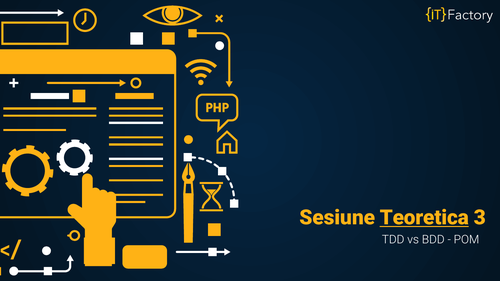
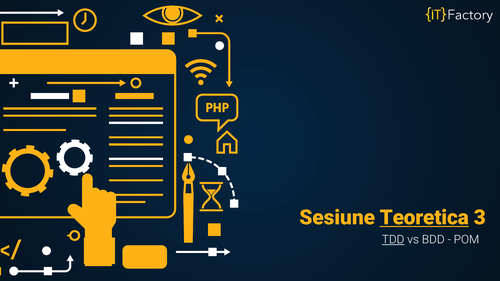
TDD underline: none -> present
